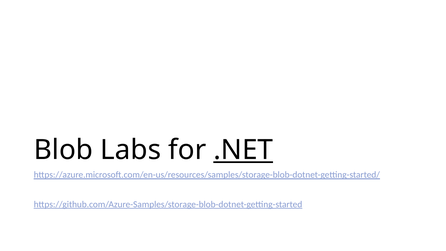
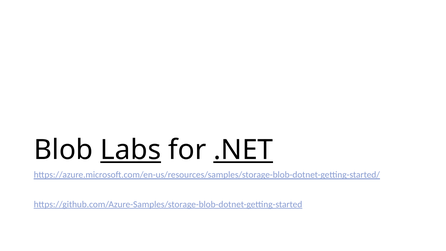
Labs underline: none -> present
